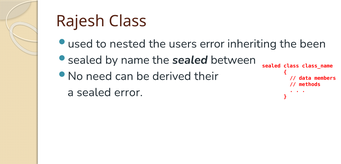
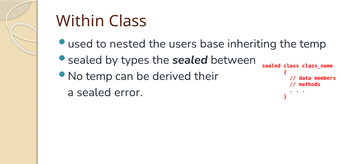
Rajesh: Rajesh -> Within
users error: error -> base
the been: been -> temp
name: name -> types
need at (99, 76): need -> temp
